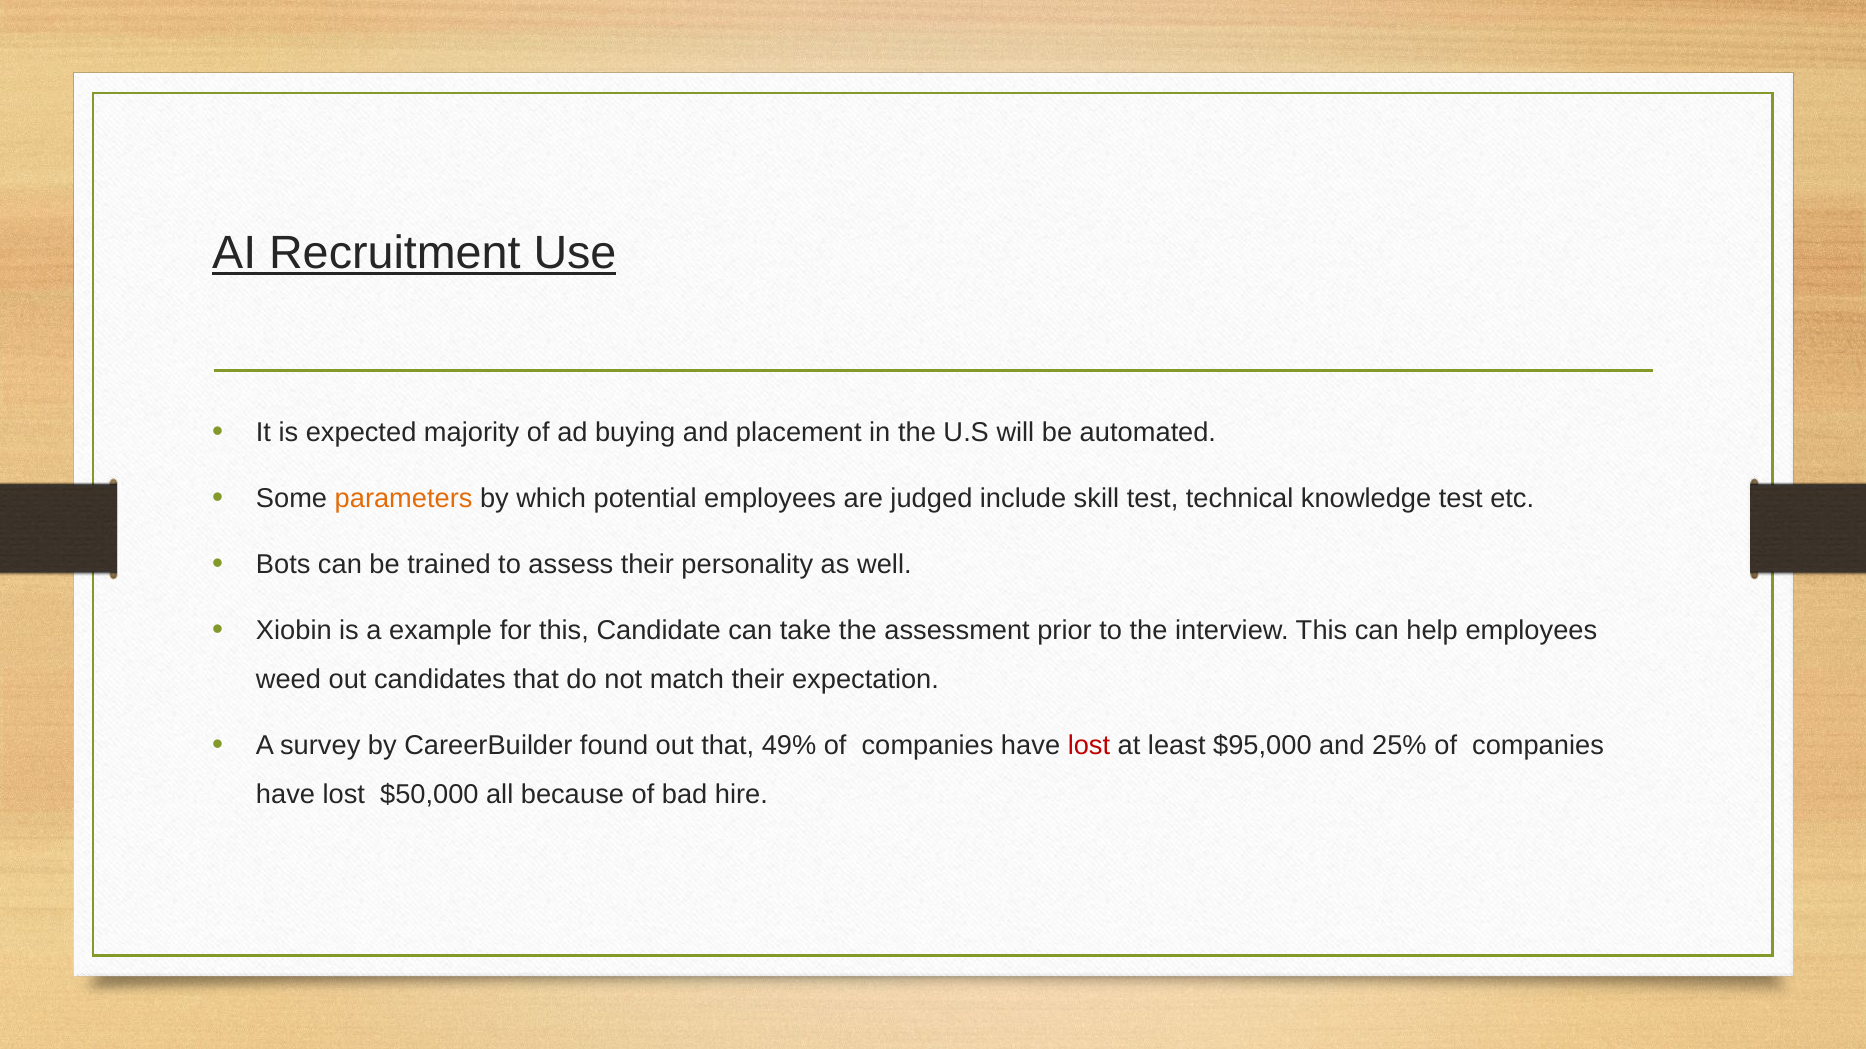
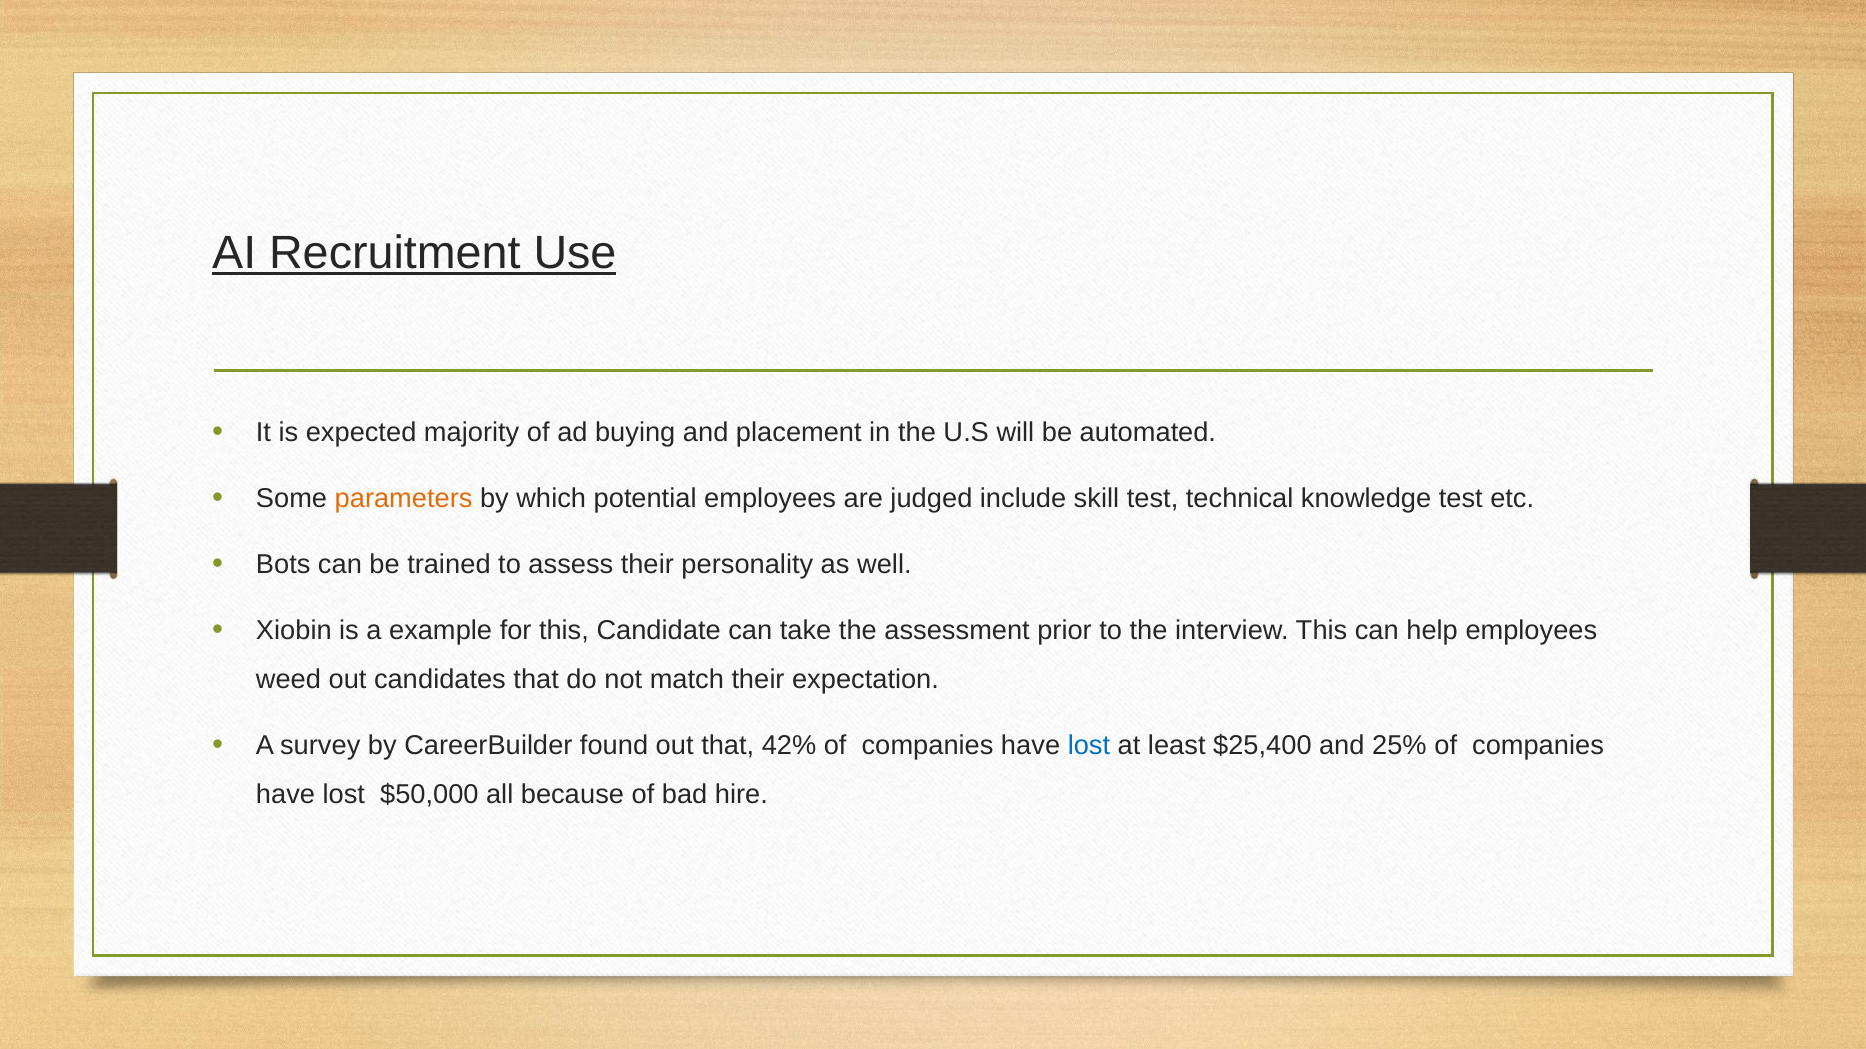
49%: 49% -> 42%
lost at (1089, 746) colour: red -> blue
$95,000: $95,000 -> $25,400
